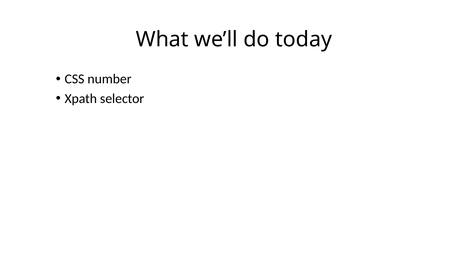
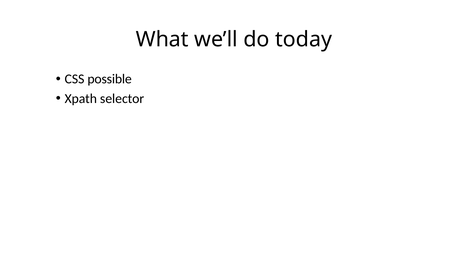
number: number -> possible
